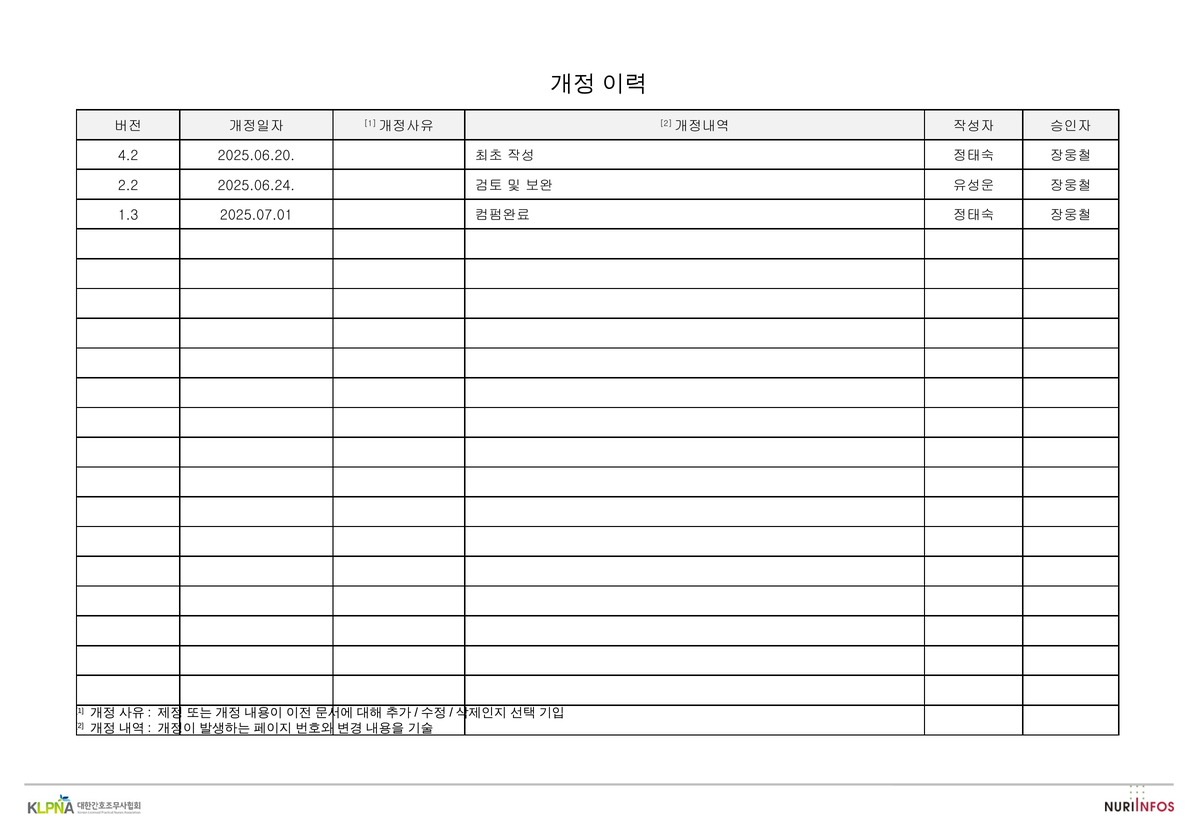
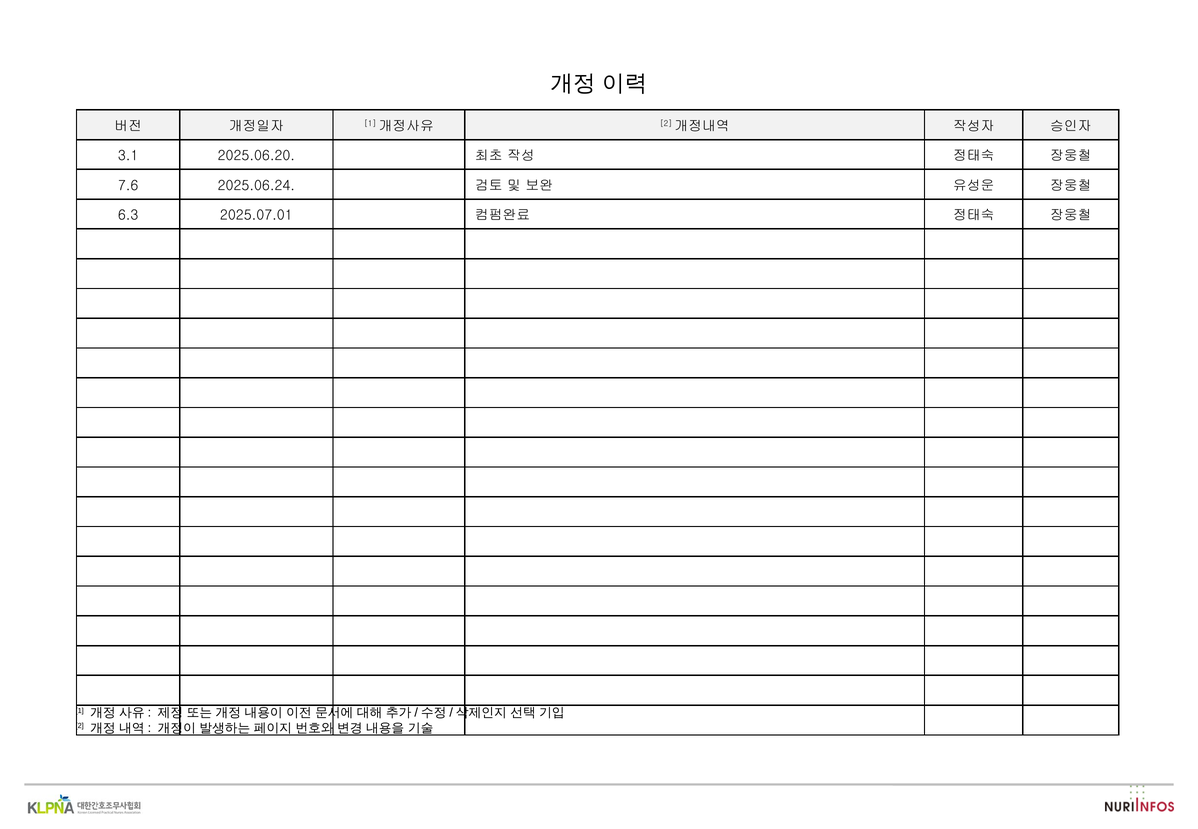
4.2: 4.2 -> 3.1
2.2: 2.2 -> 7.6
1.3: 1.3 -> 6.3
